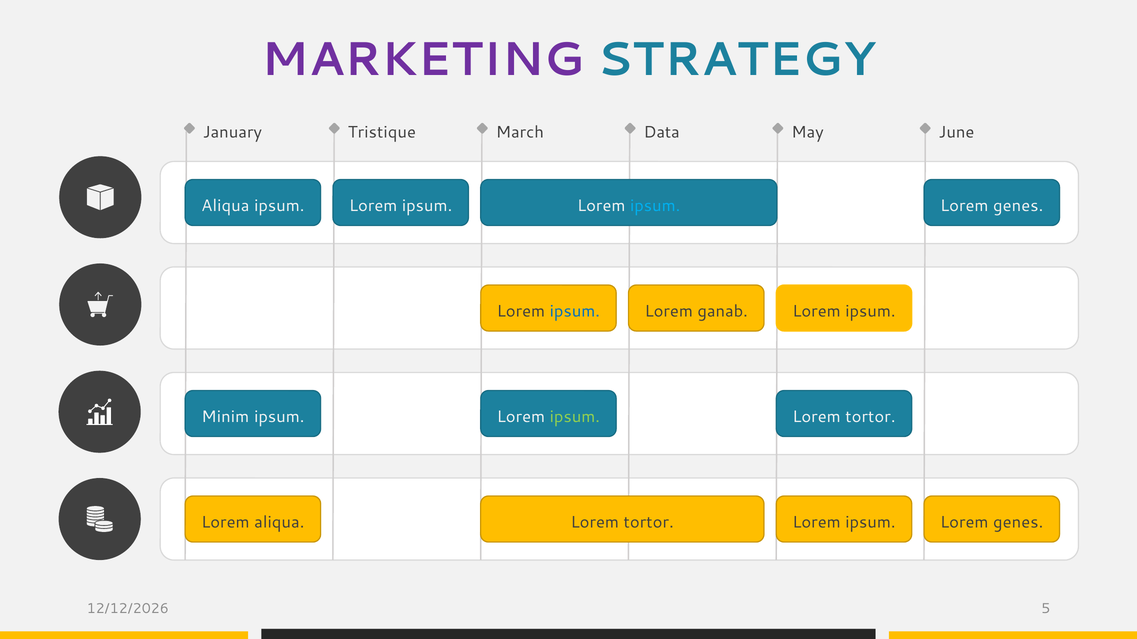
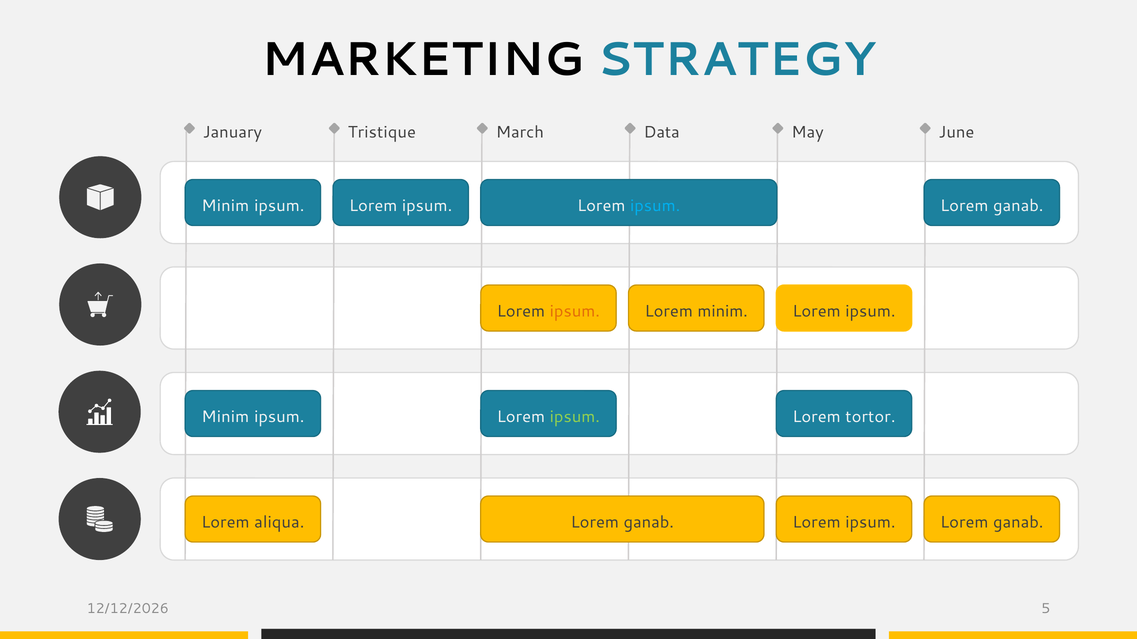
MARKETING colour: purple -> black
Aliqua at (225, 206): Aliqua -> Minim
genes at (1018, 206): genes -> ganab
ipsum at (575, 311) colour: blue -> orange
Lorem ganab: ganab -> minim
tortor at (649, 523): tortor -> ganab
genes at (1018, 523): genes -> ganab
